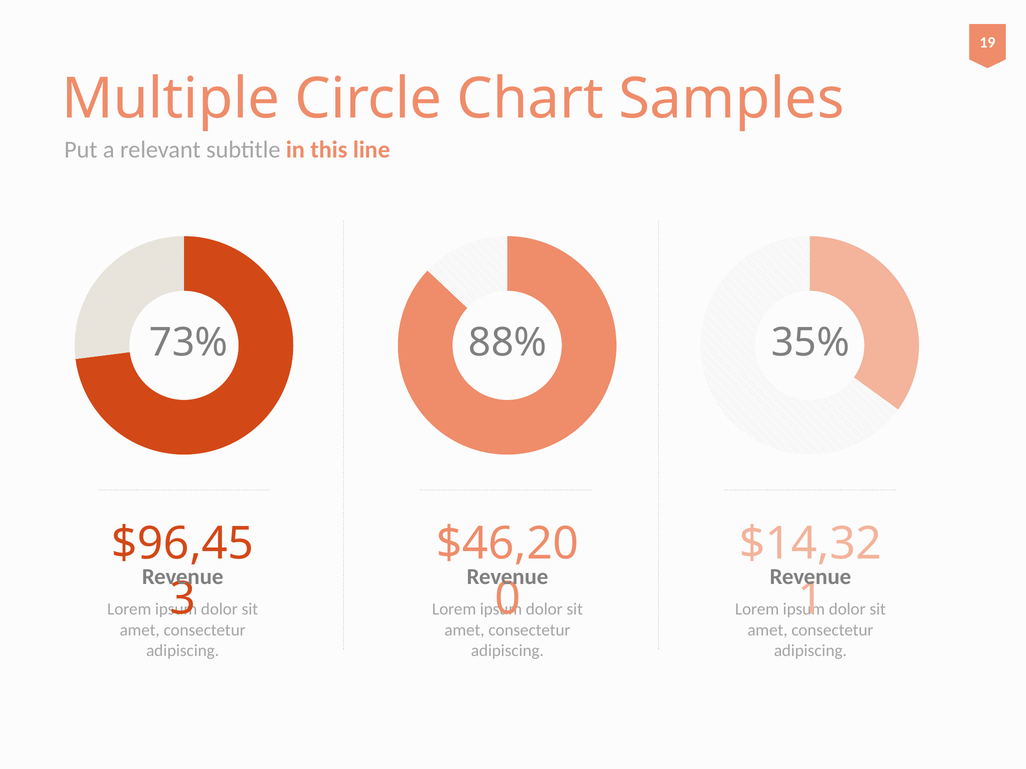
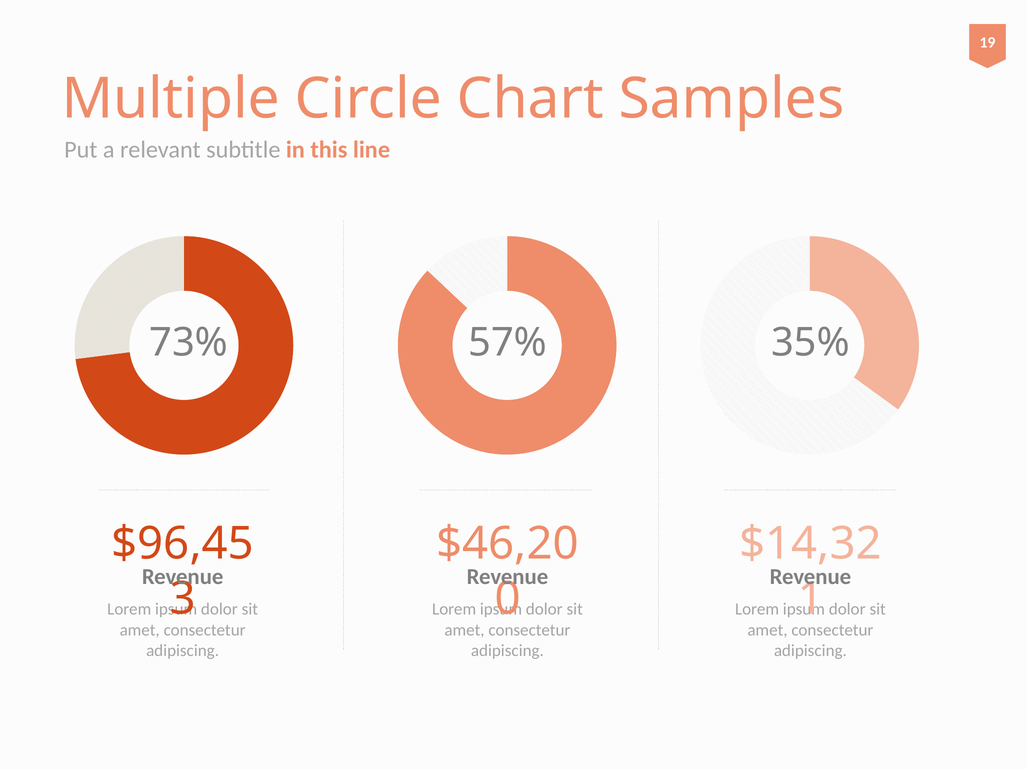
88%: 88% -> 57%
